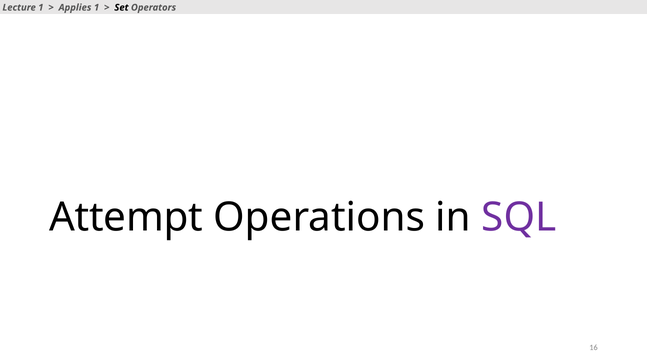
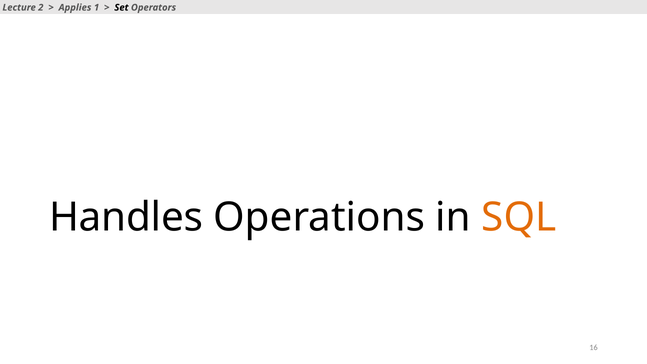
Lecture 1: 1 -> 2
Attempt: Attempt -> Handles
SQL colour: purple -> orange
